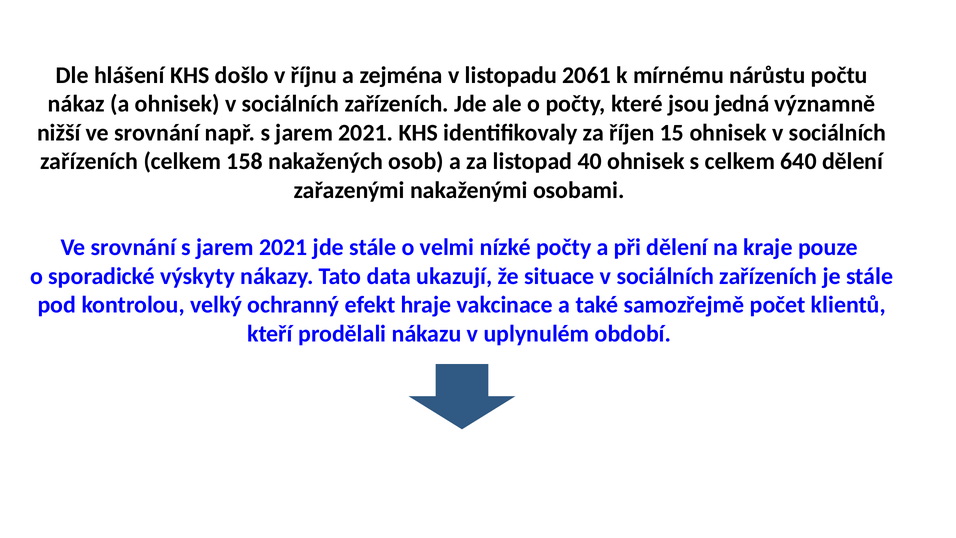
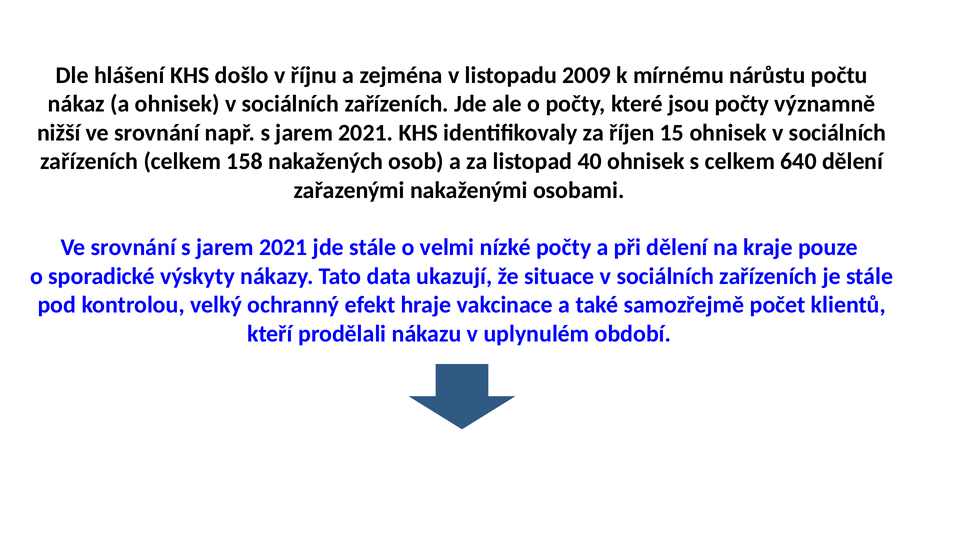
2061: 2061 -> 2009
jsou jedná: jedná -> počty
